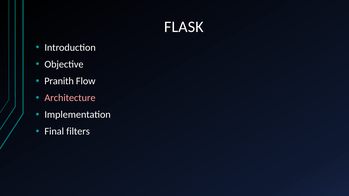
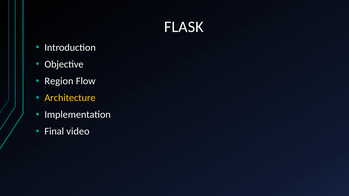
Pranith: Pranith -> Region
Architecture colour: pink -> yellow
filters: filters -> video
